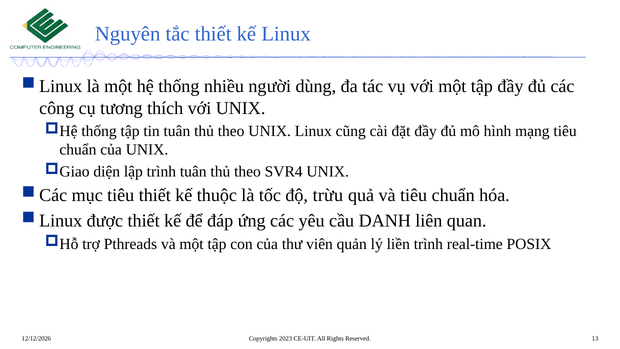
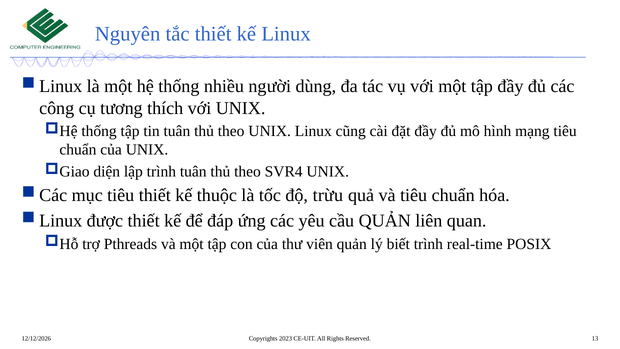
cầu DANH: DANH -> QUẢN
liền: liền -> biết
